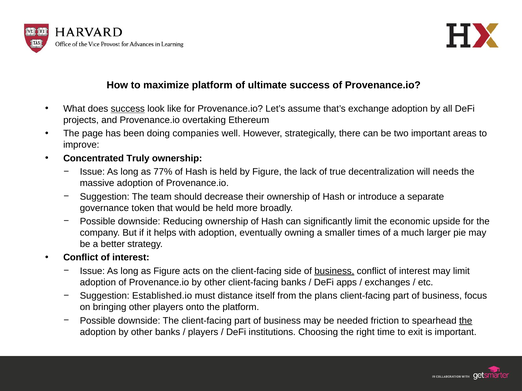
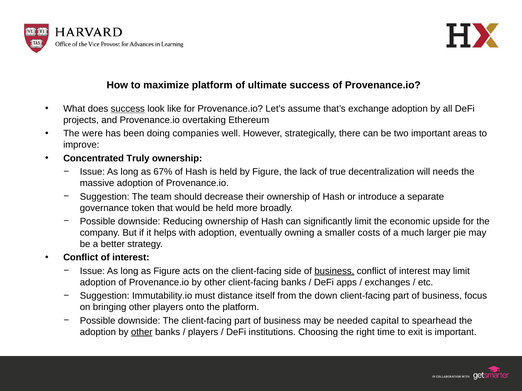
page: page -> were
77%: 77% -> 67%
times: times -> costs
Established.io: Established.io -> Immutability.io
plans: plans -> down
friction: friction -> capital
the at (466, 321) underline: present -> none
other at (142, 332) underline: none -> present
